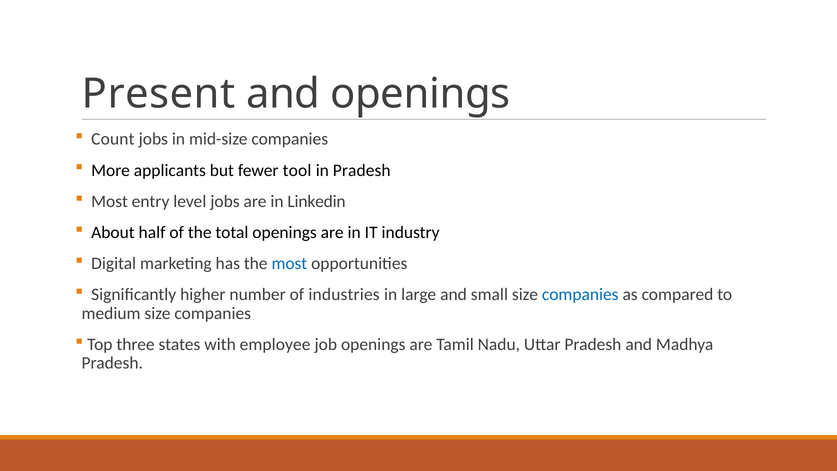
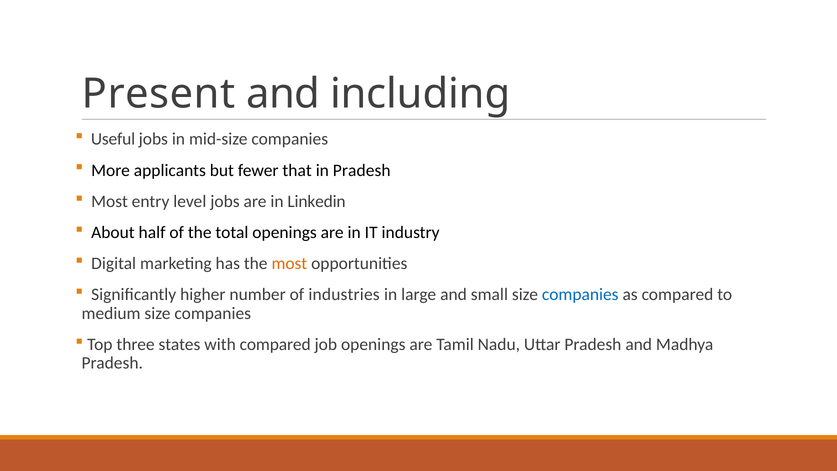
and openings: openings -> including
Count: Count -> Useful
tool: tool -> that
most at (289, 263) colour: blue -> orange
with employee: employee -> compared
